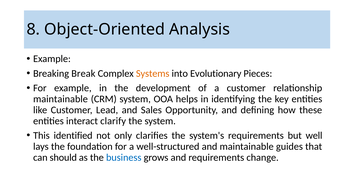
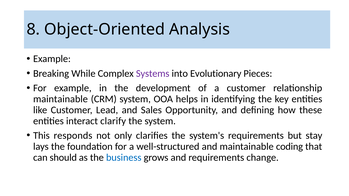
Break: Break -> While
Systems colour: orange -> purple
identified: identified -> responds
well: well -> stay
guides: guides -> coding
